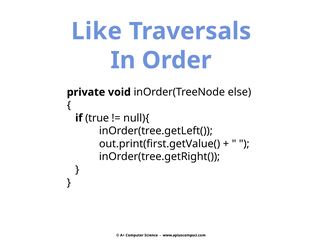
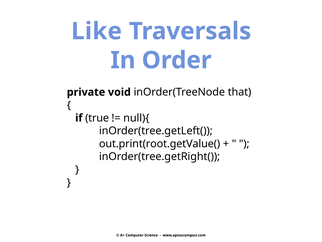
else: else -> that
out.print(first.getValue(: out.print(first.getValue( -> out.print(root.getValue(
